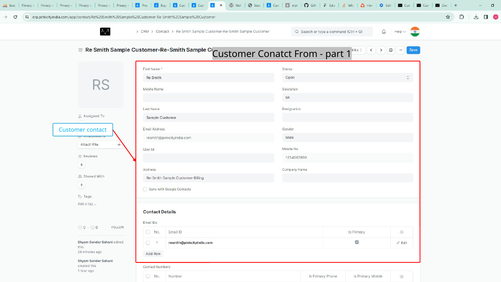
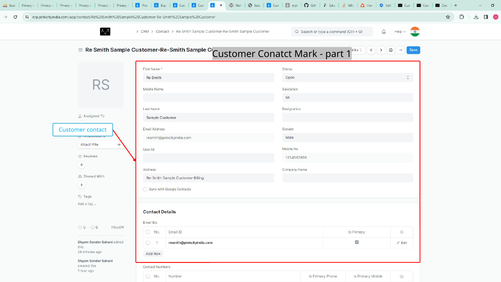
From: From -> Mark
